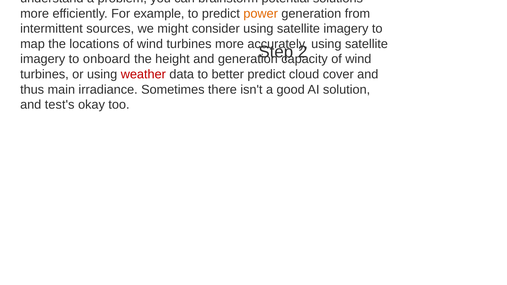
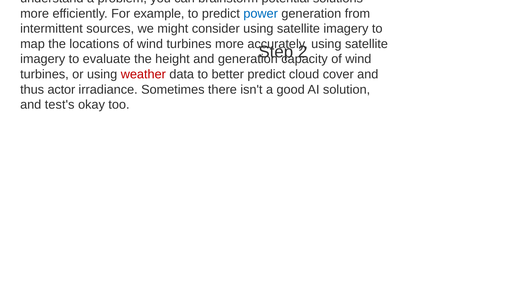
power colour: orange -> blue
onboard: onboard -> evaluate
main: main -> actor
